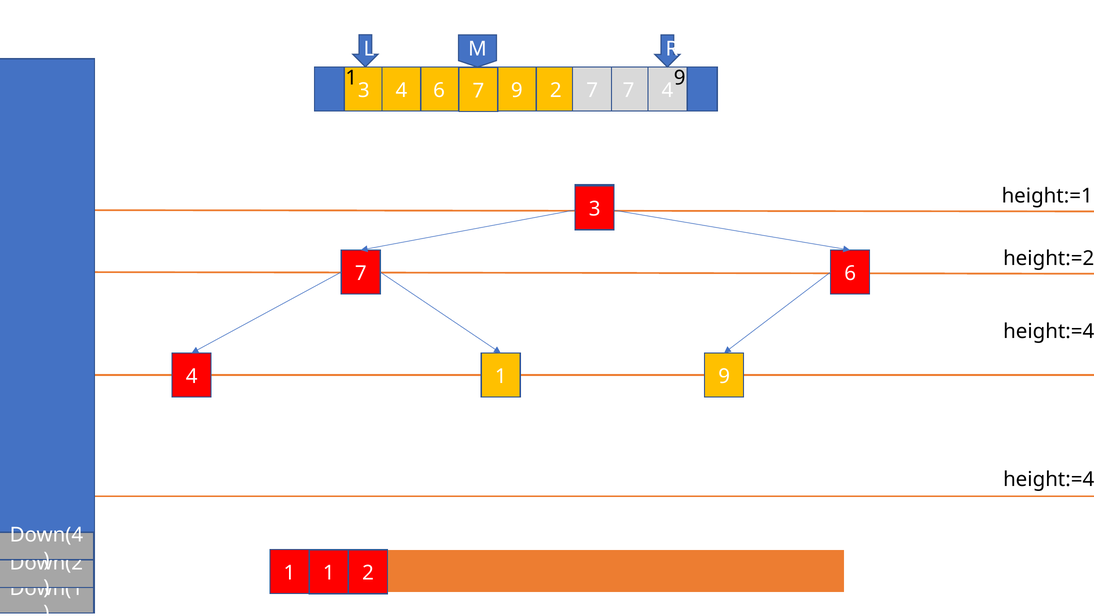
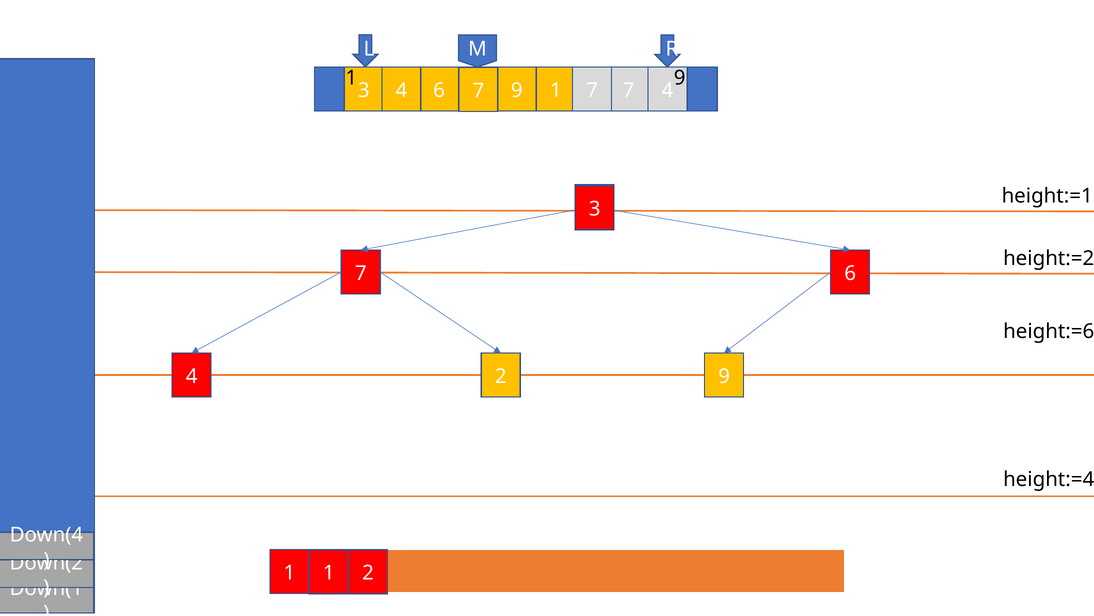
9 2: 2 -> 1
height:=4 at (1049, 331): height:=4 -> height:=6
4 1: 1 -> 2
